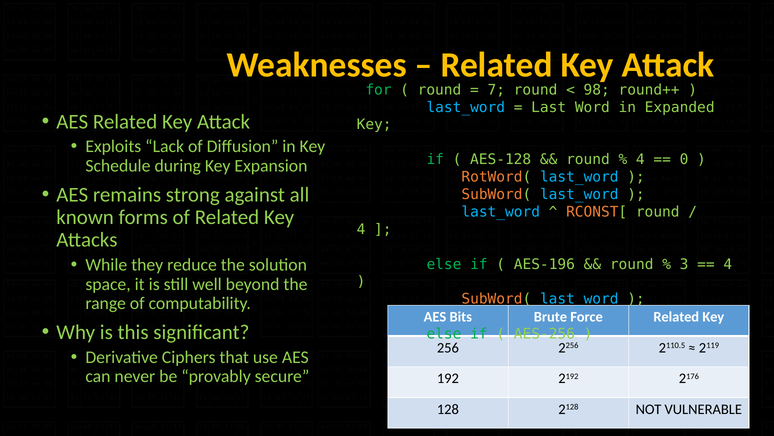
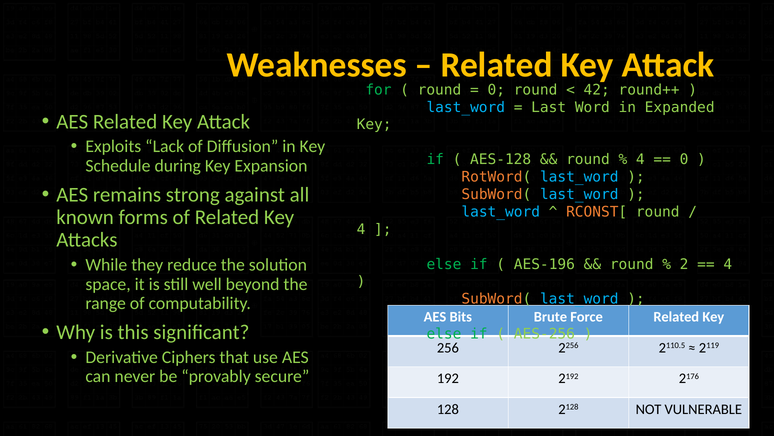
7 at (496, 90): 7 -> 0
98: 98 -> 42
3: 3 -> 2
